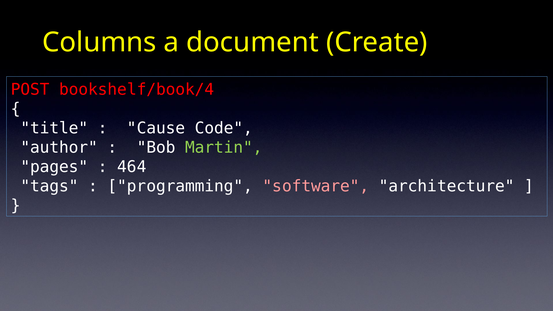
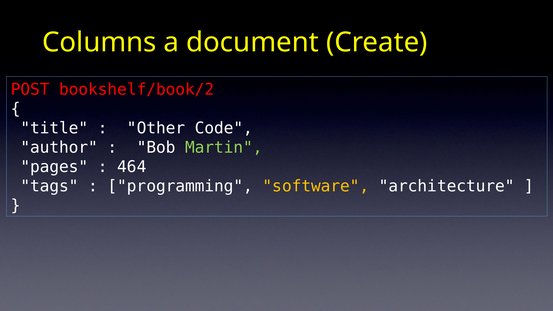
bookshelf/book/4: bookshelf/book/4 -> bookshelf/book/2
Cause: Cause -> Other
software colour: pink -> yellow
